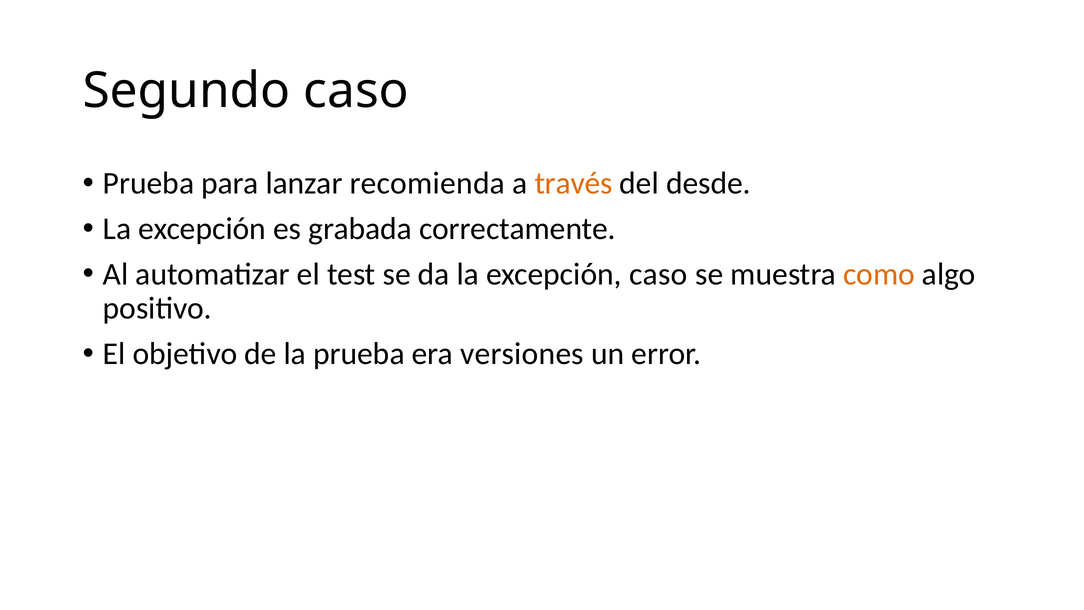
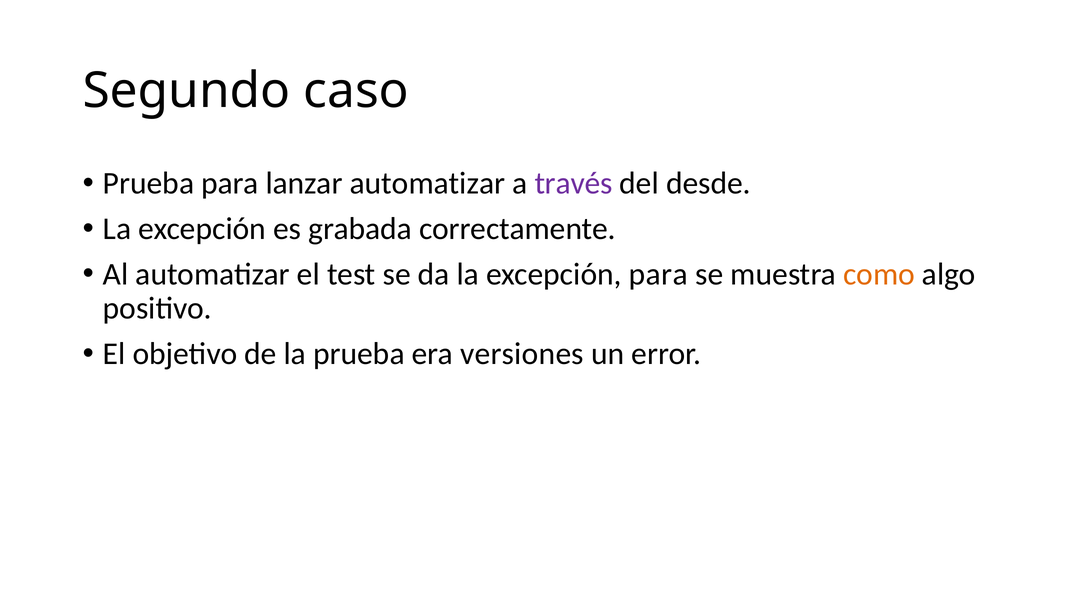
lanzar recomienda: recomienda -> automatizar
través colour: orange -> purple
excepción caso: caso -> para
